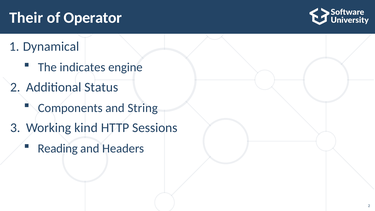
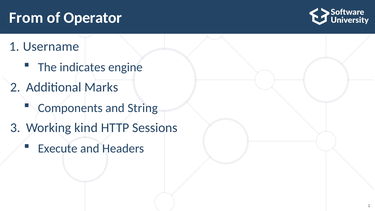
Their: Their -> From
Dynamical: Dynamical -> Username
Status: Status -> Marks
Reading: Reading -> Execute
